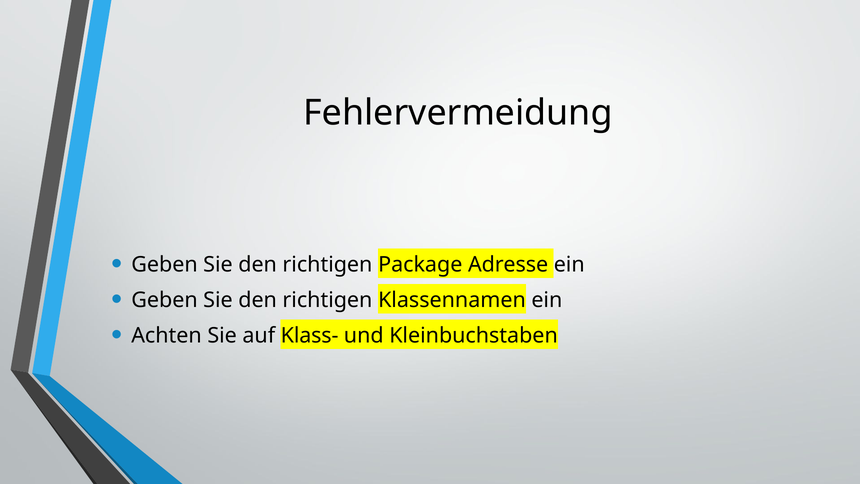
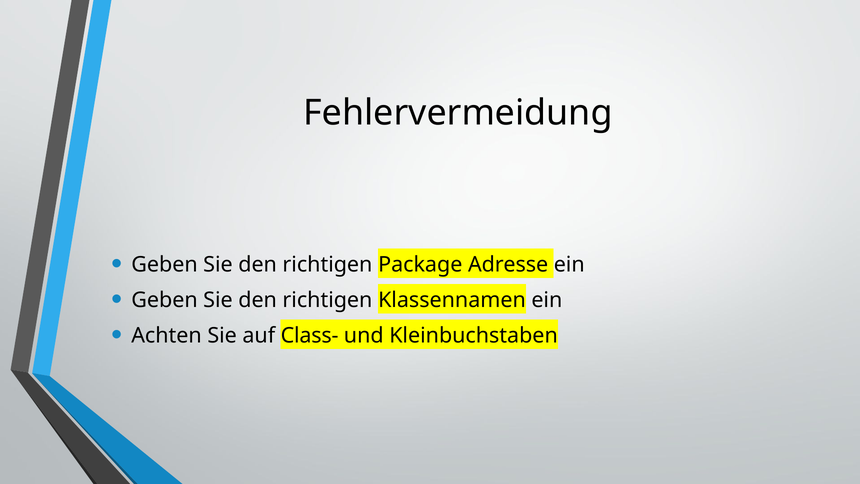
Klass-: Klass- -> Class-
